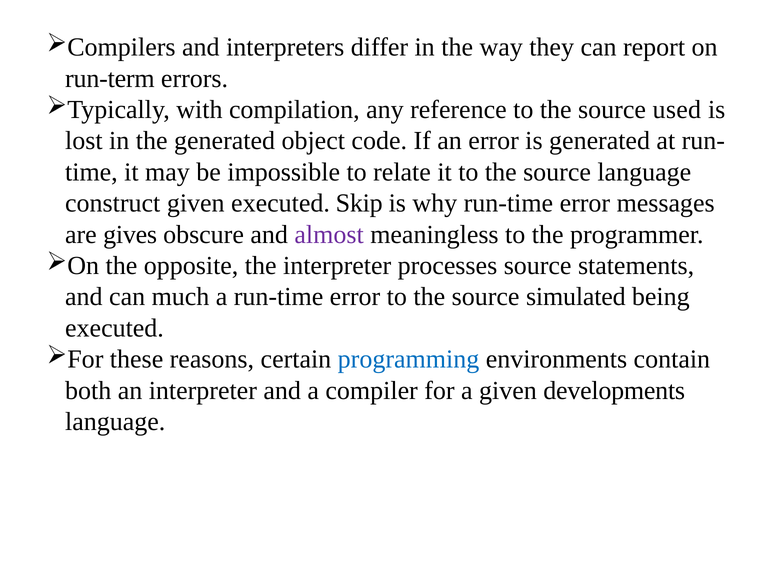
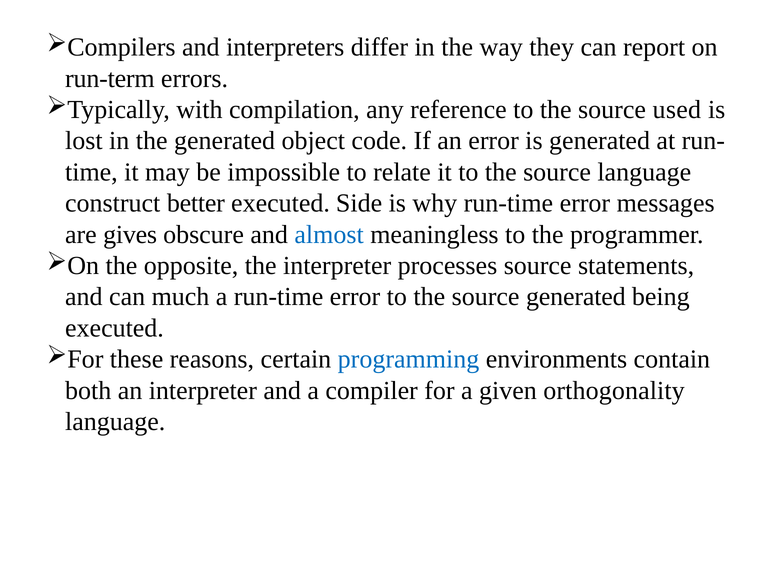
construct given: given -> better
Skip: Skip -> Side
almost colour: purple -> blue
source simulated: simulated -> generated
developments: developments -> orthogonality
